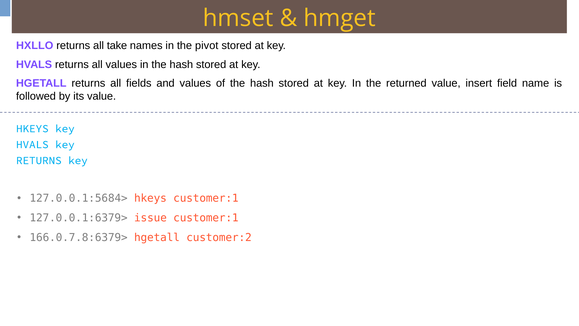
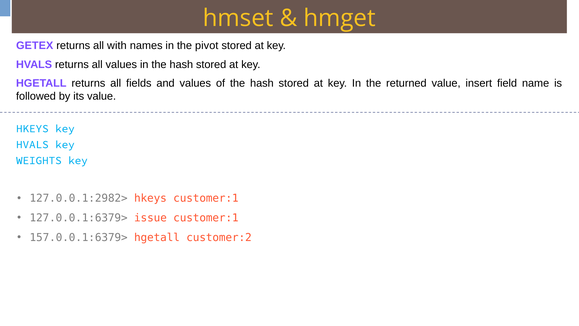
HXLLO: HXLLO -> GETEX
take: take -> with
RETURNS at (39, 160): RETURNS -> WEIGHTS
127.0.0.1:5684>: 127.0.0.1:5684> -> 127.0.0.1:2982>
166.0.7.8:6379>: 166.0.7.8:6379> -> 157.0.0.1:6379>
